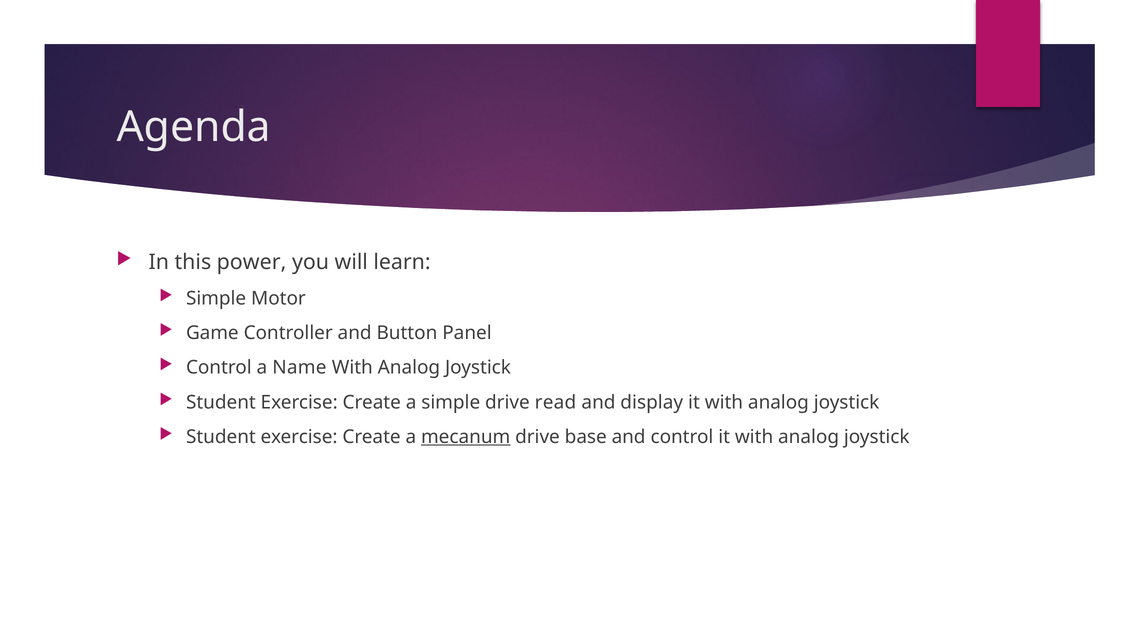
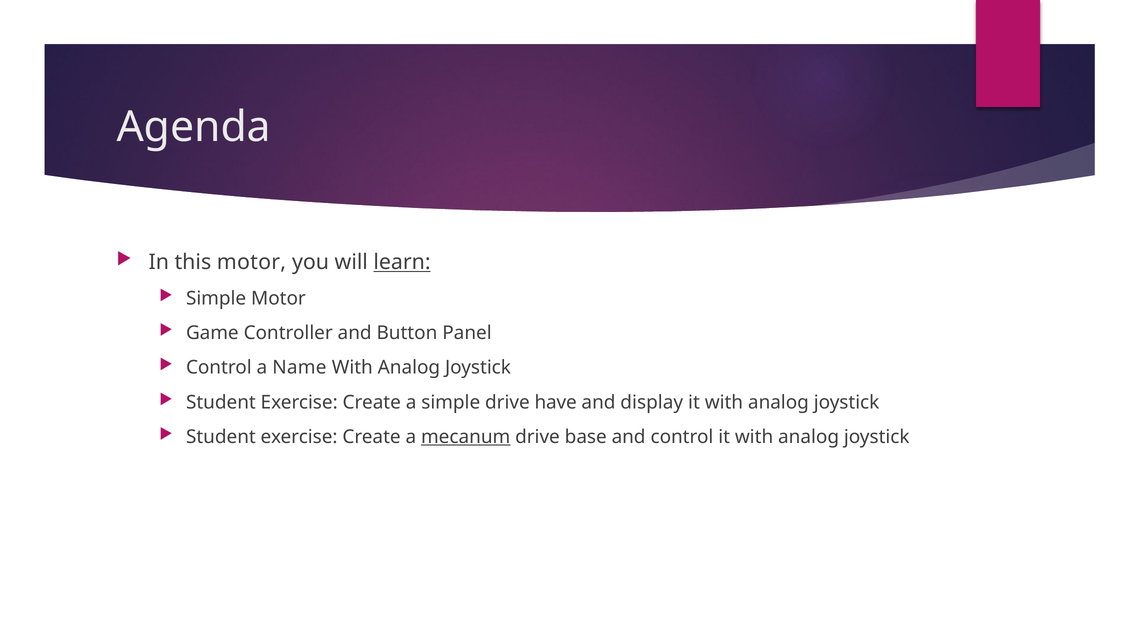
this power: power -> motor
learn underline: none -> present
read: read -> have
